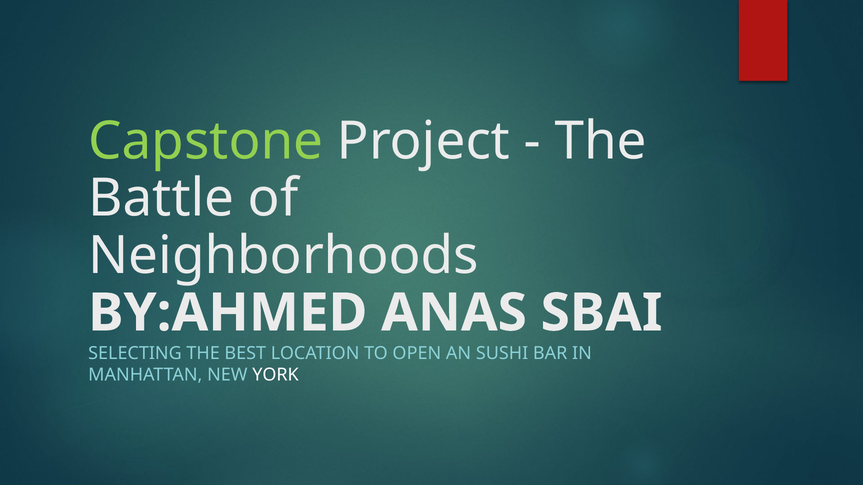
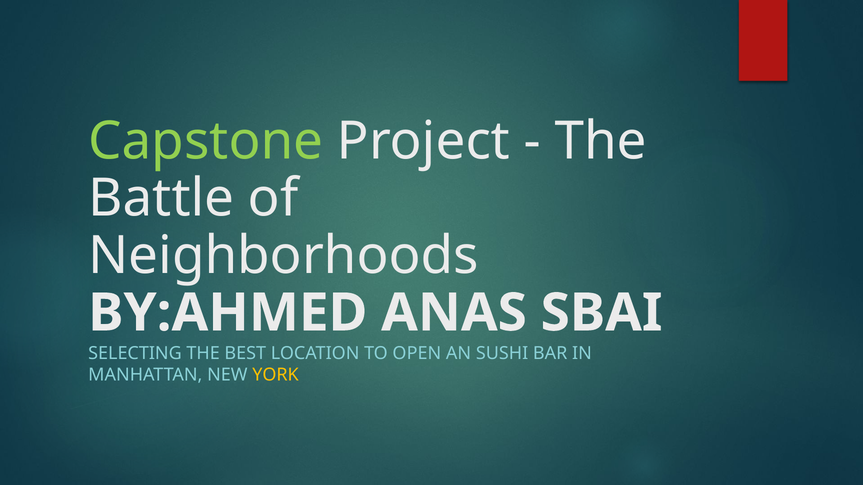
YORK colour: white -> yellow
